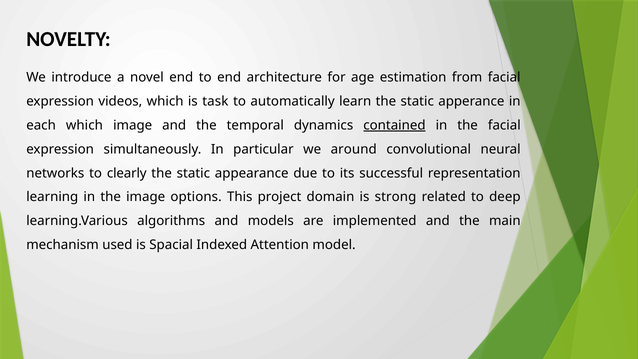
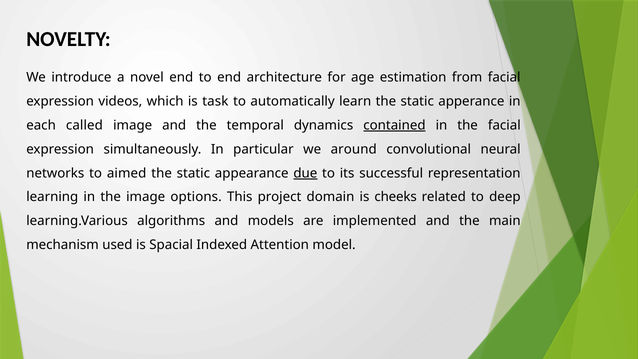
each which: which -> called
clearly: clearly -> aimed
due underline: none -> present
strong: strong -> cheeks
